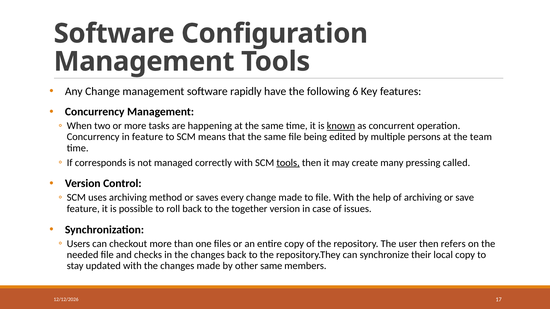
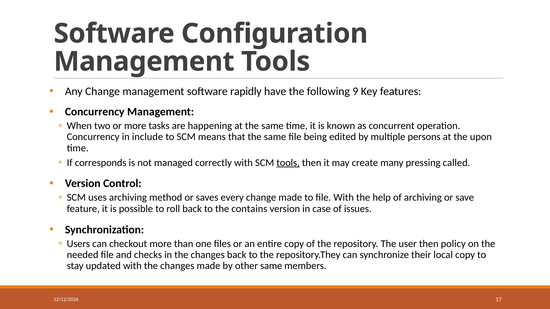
6: 6 -> 9
known underline: present -> none
in feature: feature -> include
team: team -> upon
together: together -> contains
refers: refers -> policy
